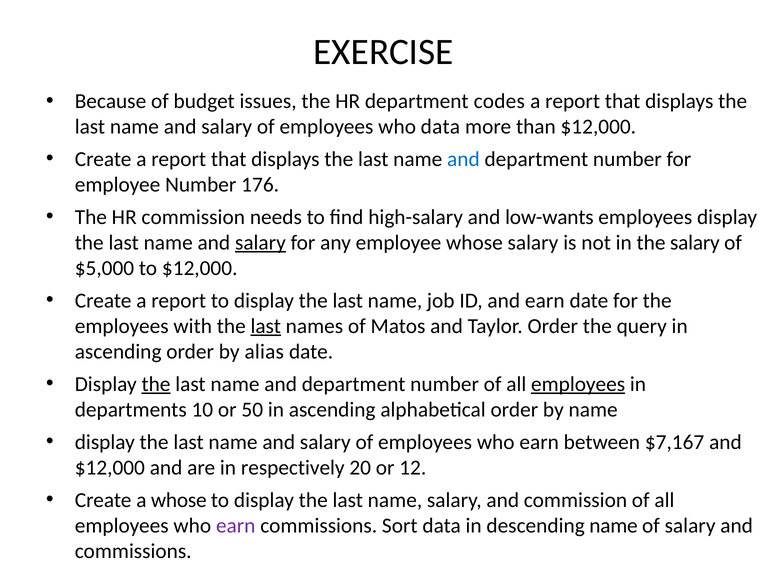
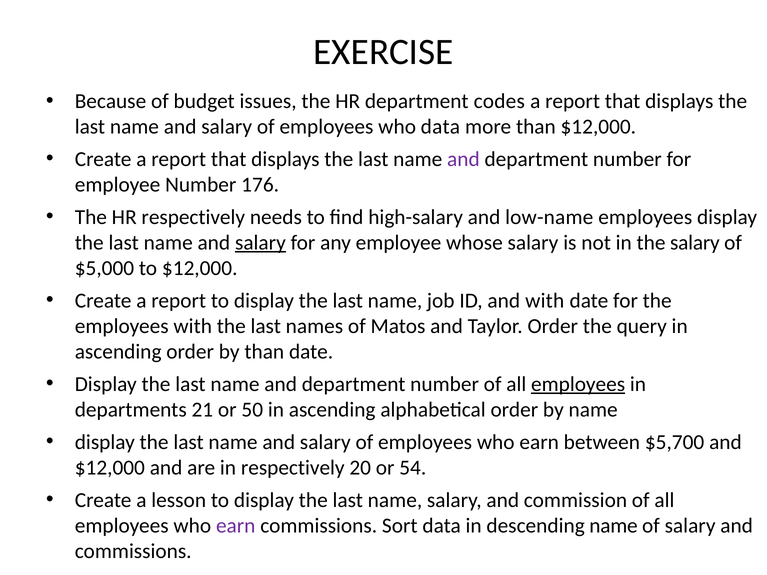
and at (463, 159) colour: blue -> purple
HR commission: commission -> respectively
low-wants: low-wants -> low-name
and earn: earn -> with
last at (266, 326) underline: present -> none
by alias: alias -> than
the at (156, 384) underline: present -> none
10: 10 -> 21
$7,167: $7,167 -> $5,700
12: 12 -> 54
a whose: whose -> lesson
